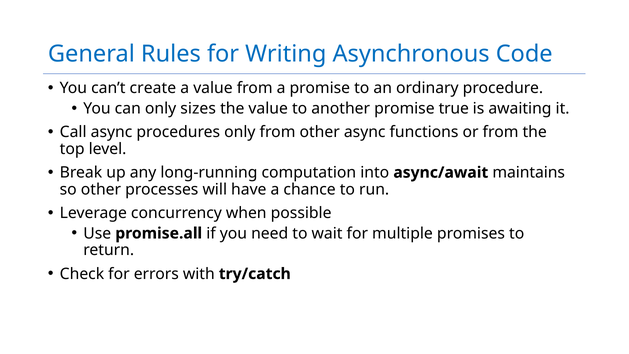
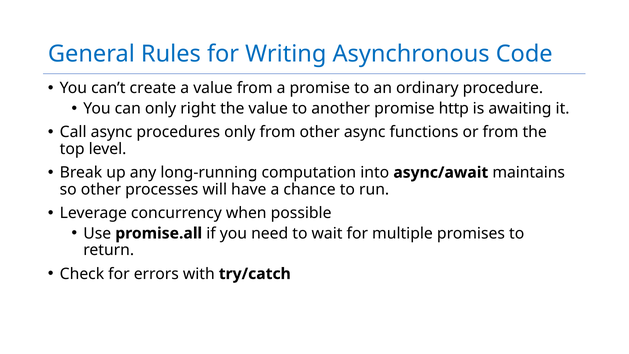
sizes: sizes -> right
true: true -> http
